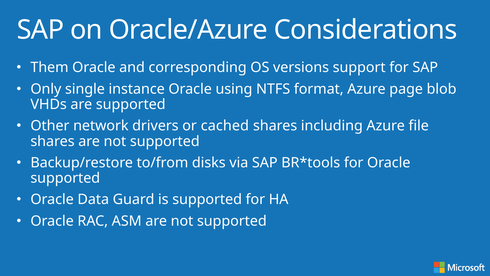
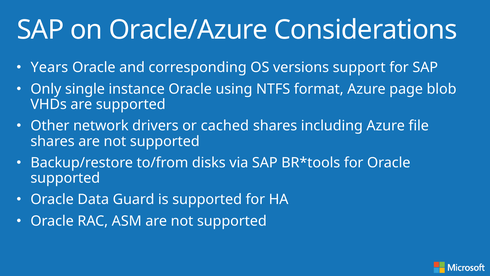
Them: Them -> Years
